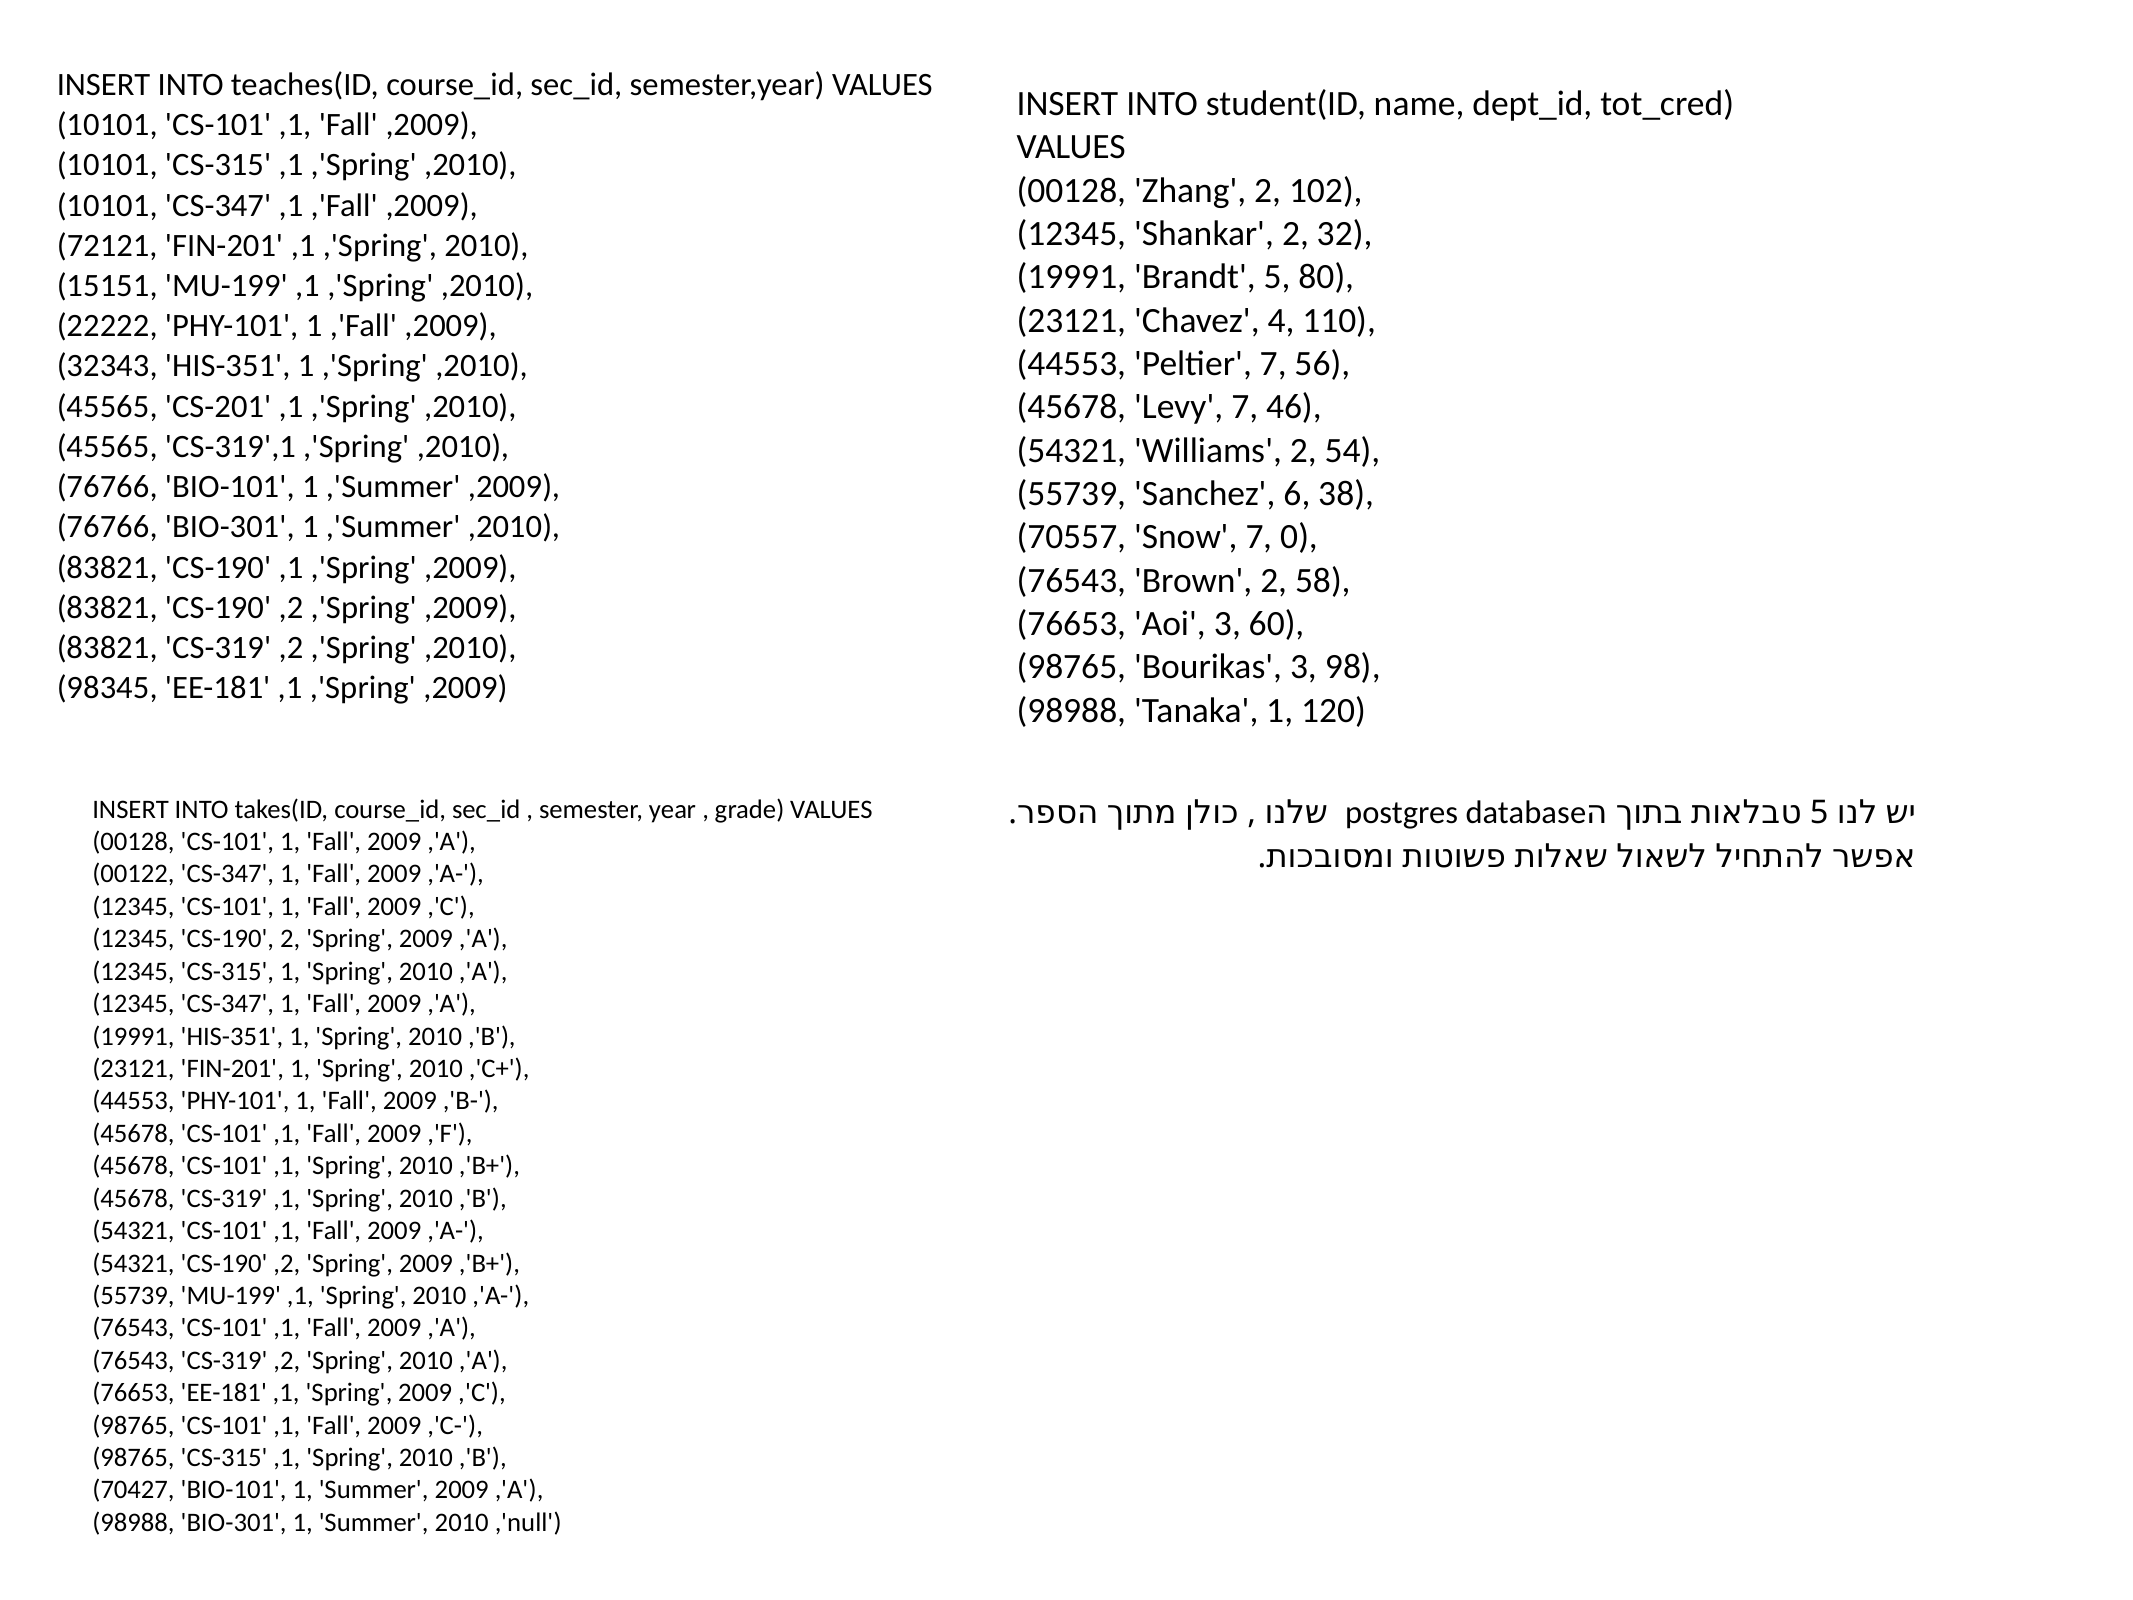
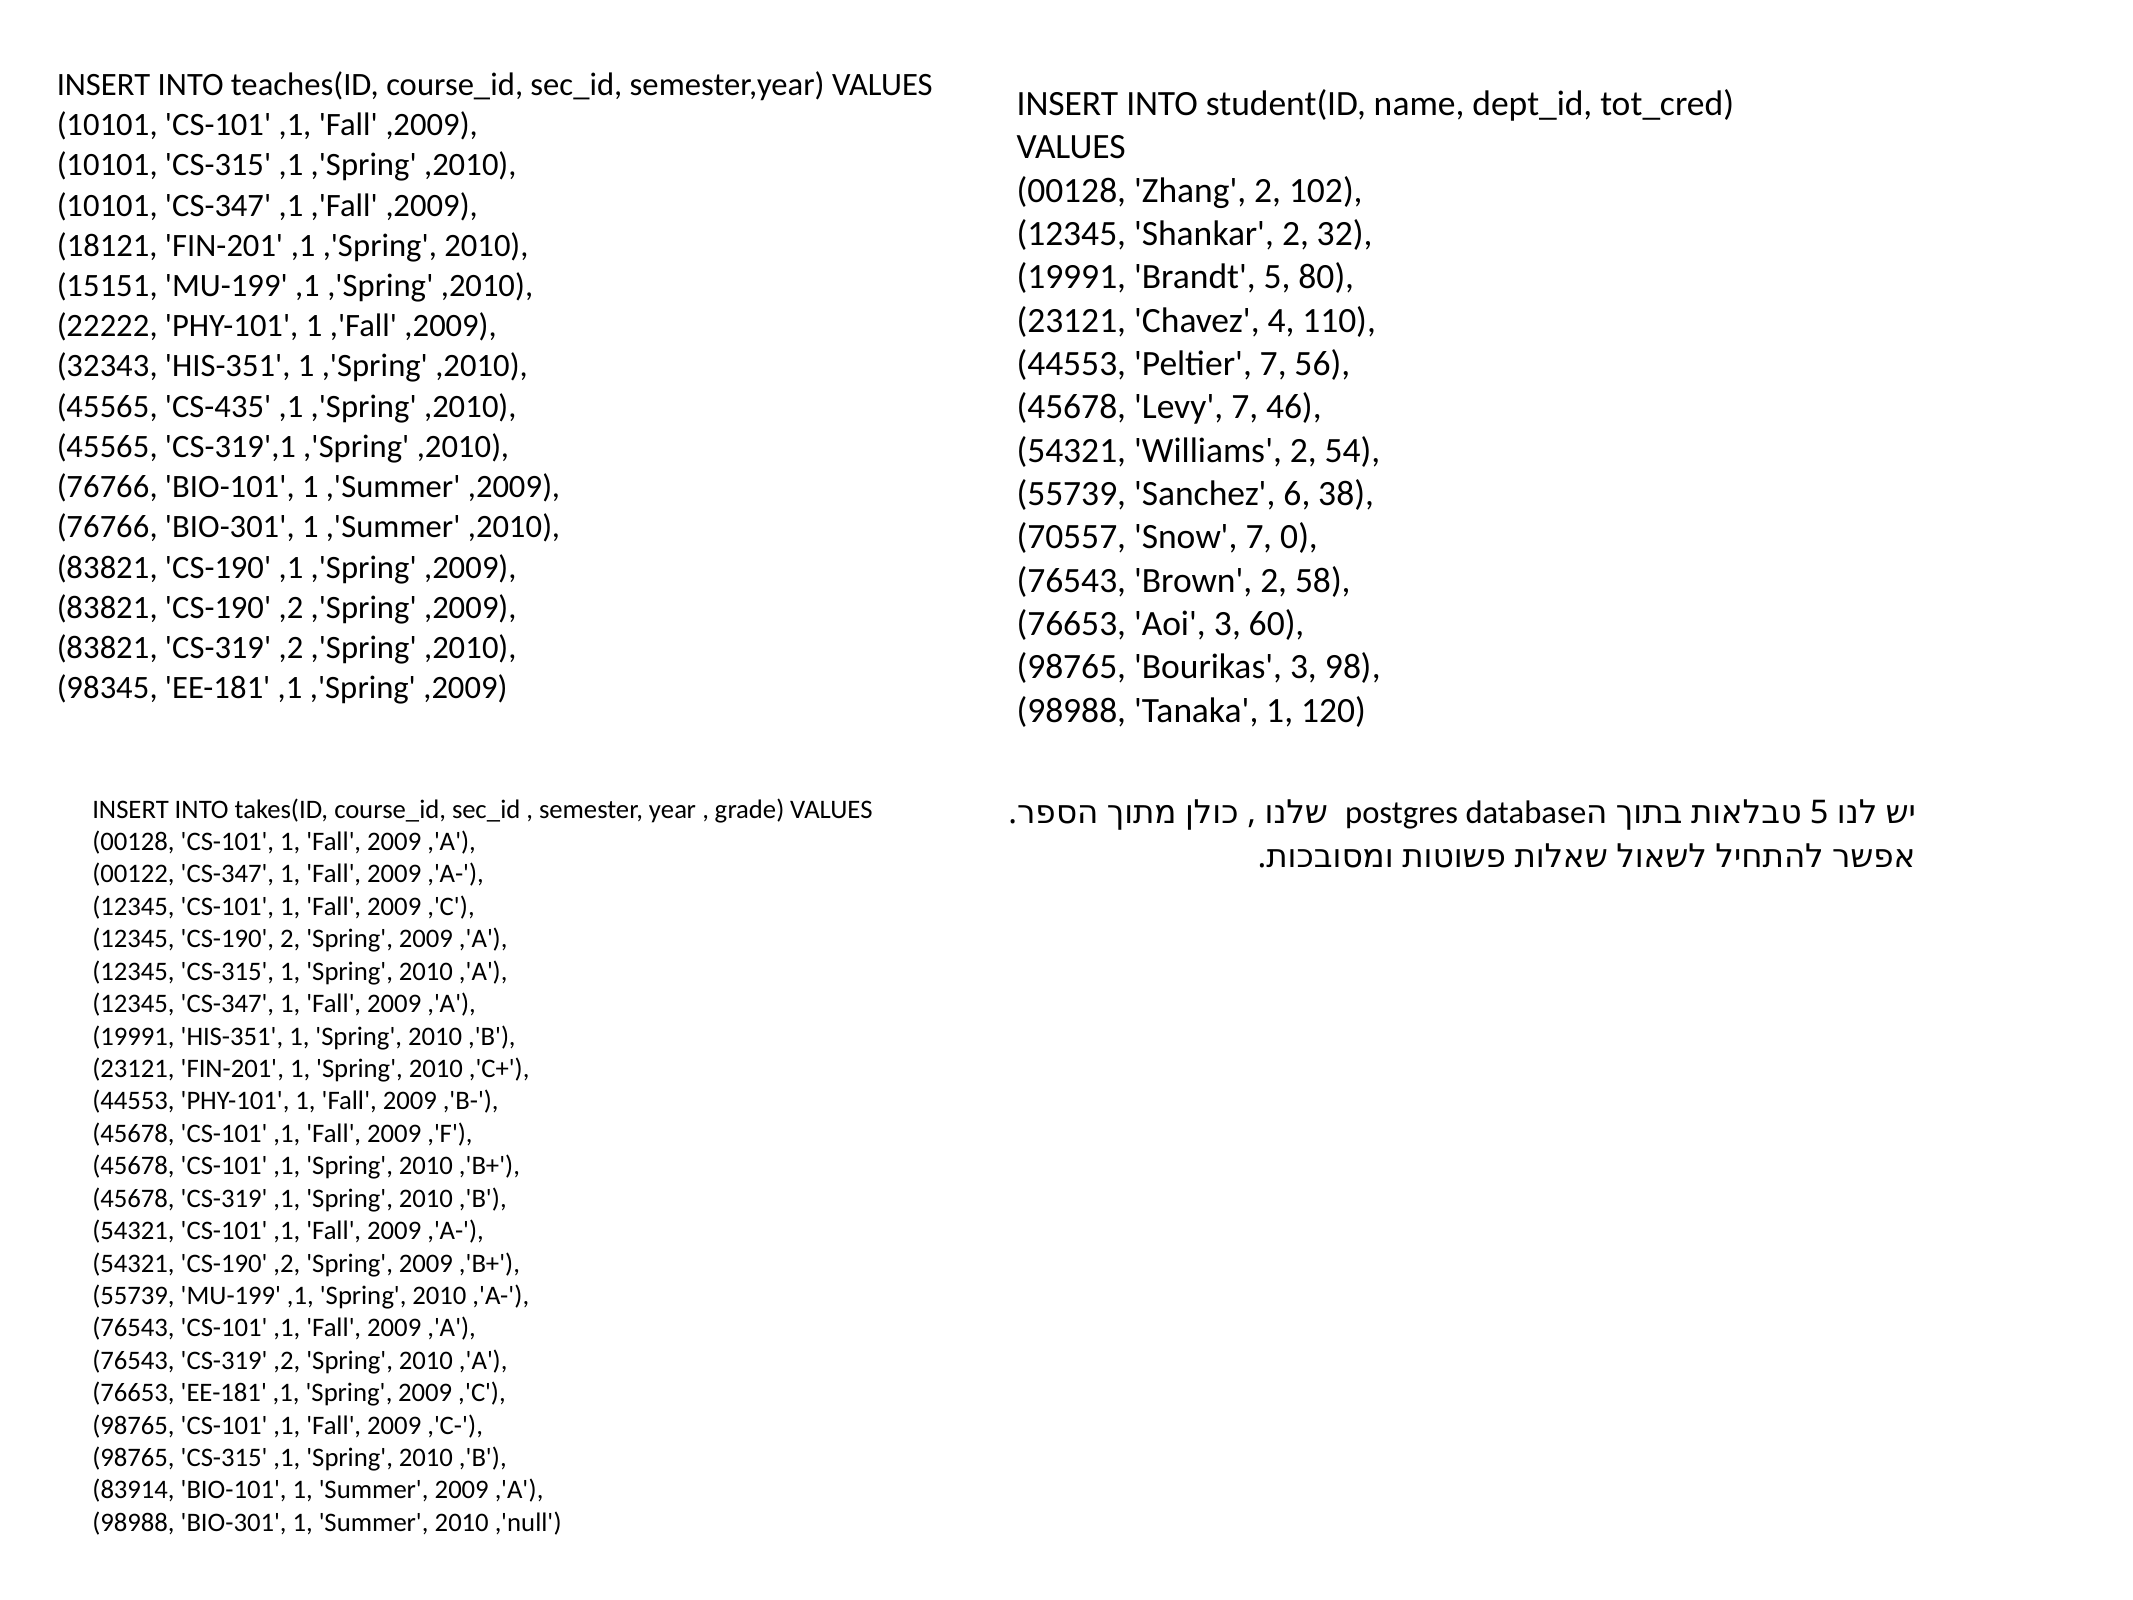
72121: 72121 -> 18121
CS-201: CS-201 -> CS-435
70427: 70427 -> 83914
